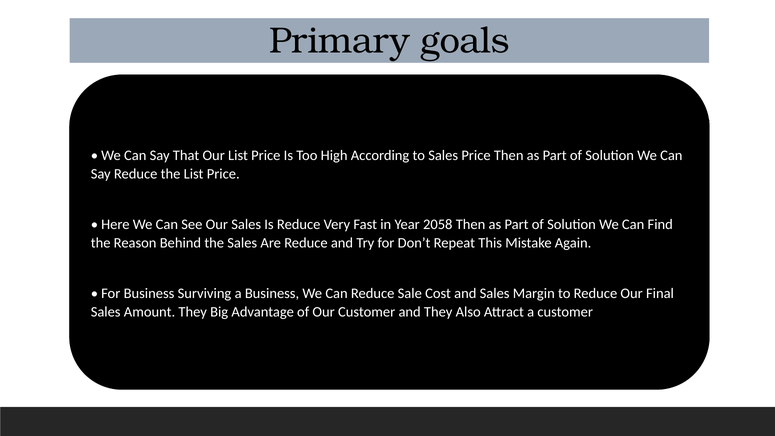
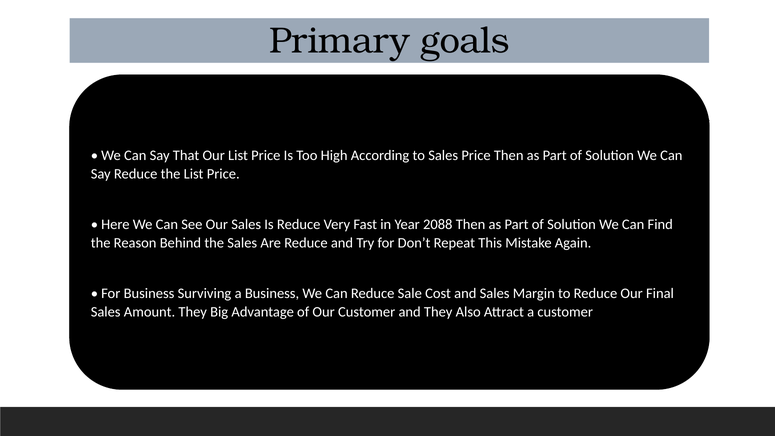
2058: 2058 -> 2088
